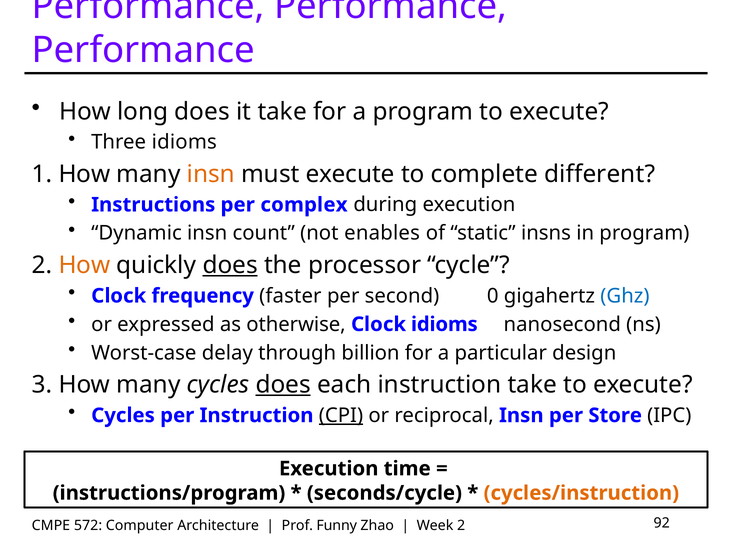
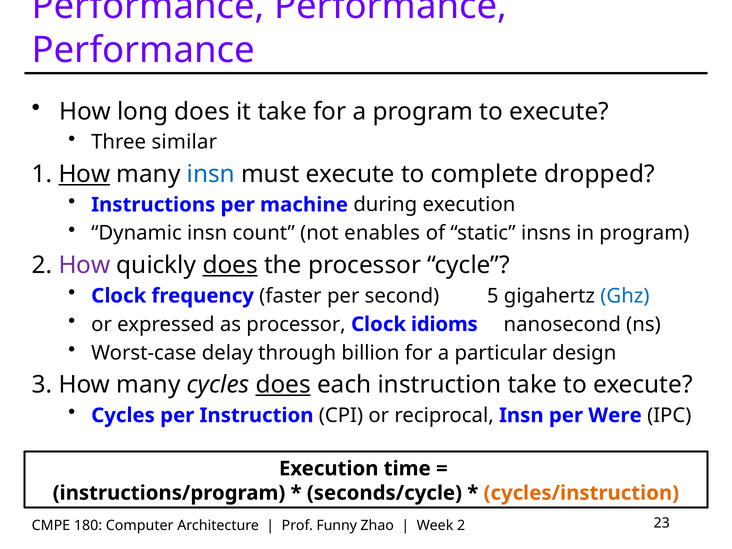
Three idioms: idioms -> similar
How at (84, 174) underline: none -> present
insn at (211, 174) colour: orange -> blue
different: different -> dropped
complex: complex -> machine
How at (84, 265) colour: orange -> purple
0: 0 -> 5
as otherwise: otherwise -> processor
CPI underline: present -> none
Store: Store -> Were
572: 572 -> 180
92: 92 -> 23
